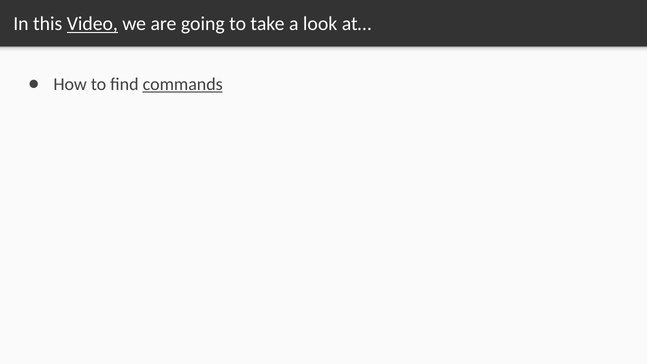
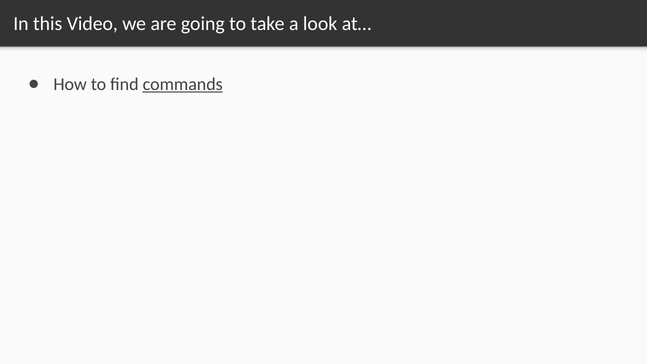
Video underline: present -> none
